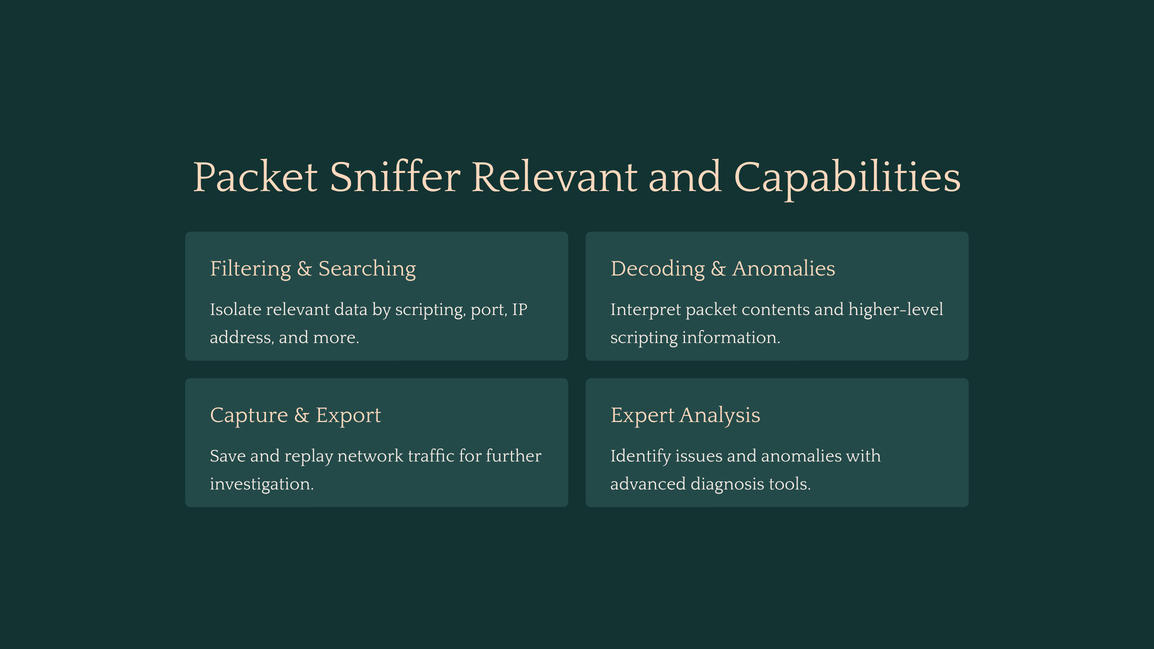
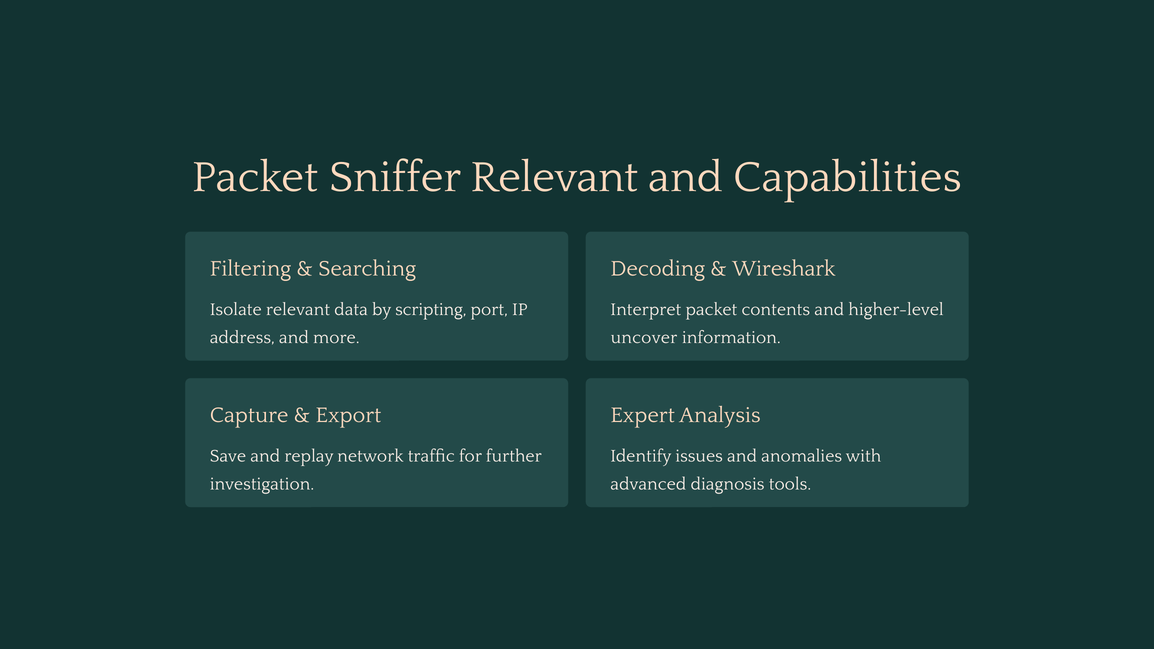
Anomalies at (784, 269): Anomalies -> Wireshark
scripting at (644, 337): scripting -> uncover
